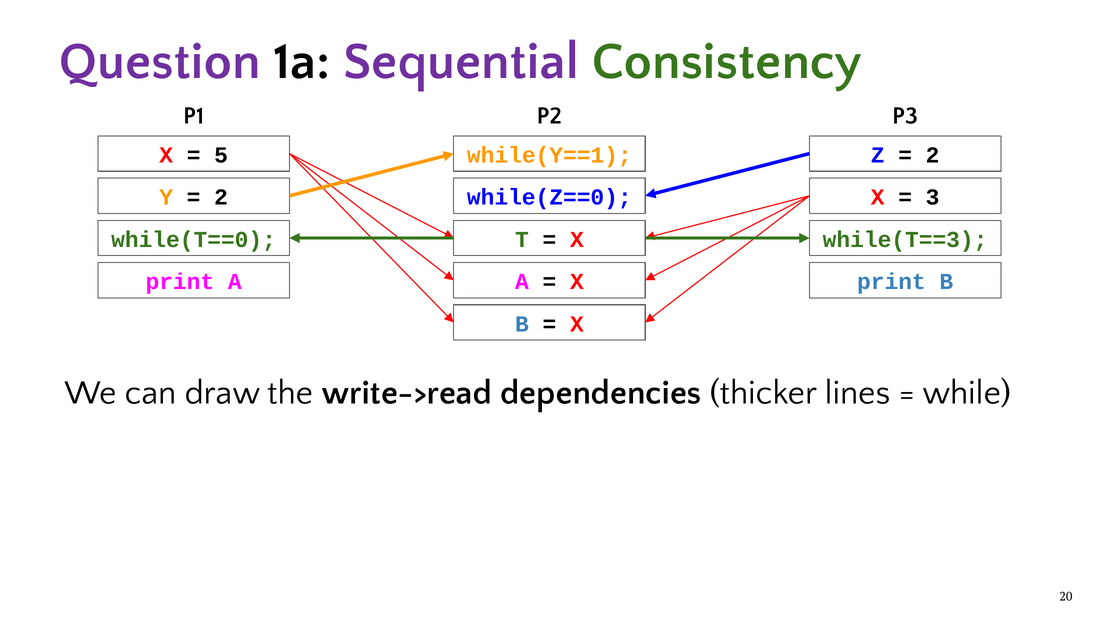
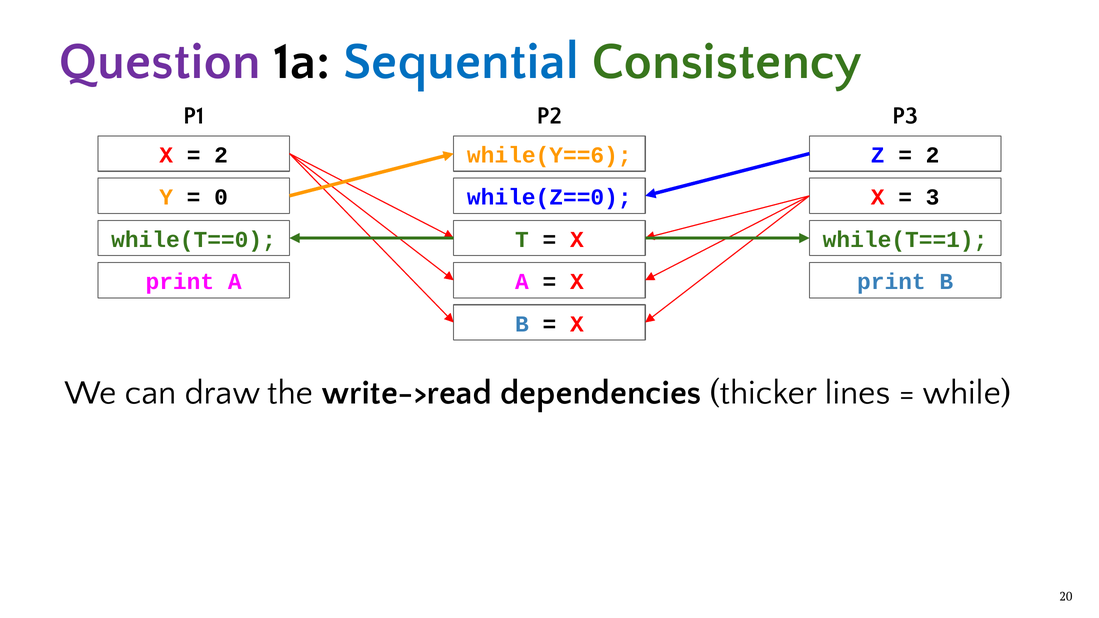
Sequential colour: purple -> blue
5 at (221, 155): 5 -> 2
while(Y==1: while(Y==1 -> while(Y==6
2 at (221, 197): 2 -> 0
while(T==3: while(T==3 -> while(T==1
